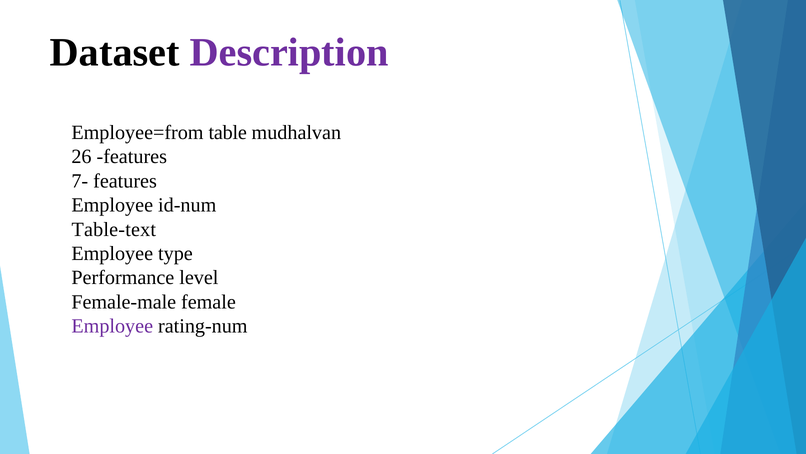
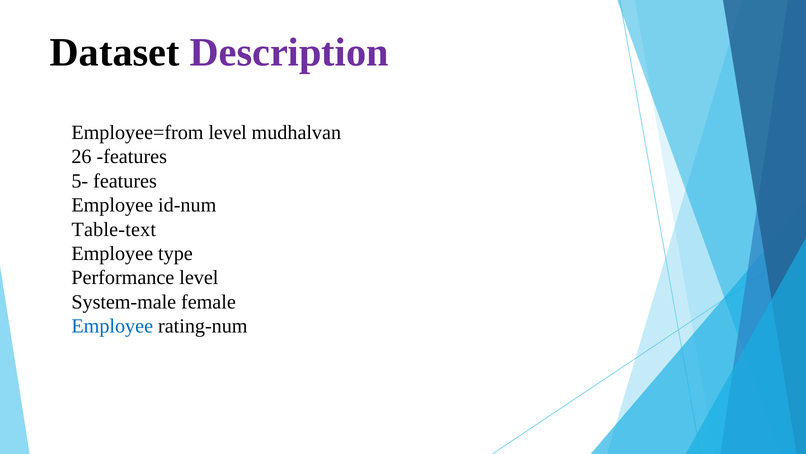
Employee=from table: table -> level
7-: 7- -> 5-
Female-male: Female-male -> System-male
Employee at (112, 326) colour: purple -> blue
